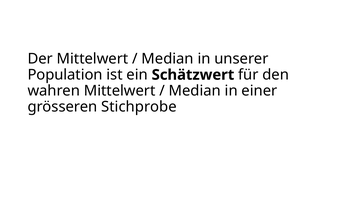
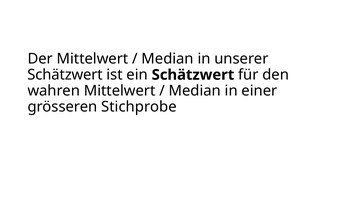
Population at (65, 75): Population -> Schätzwert
